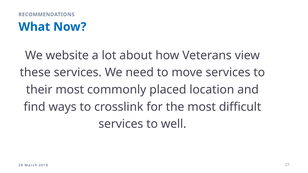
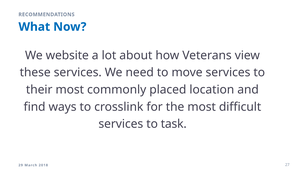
well: well -> task
